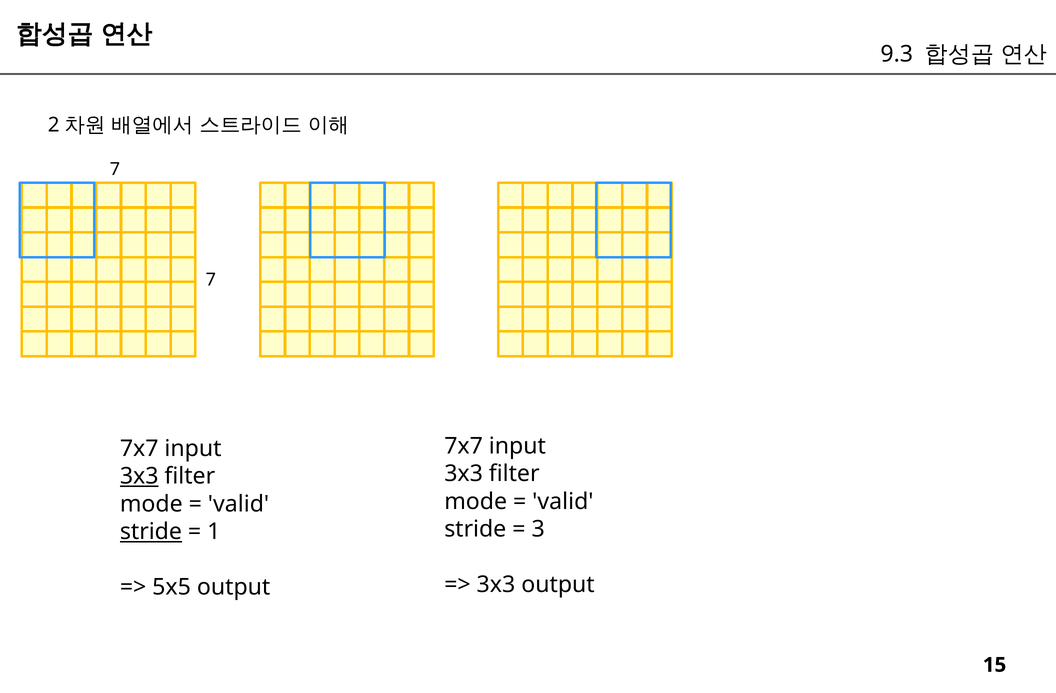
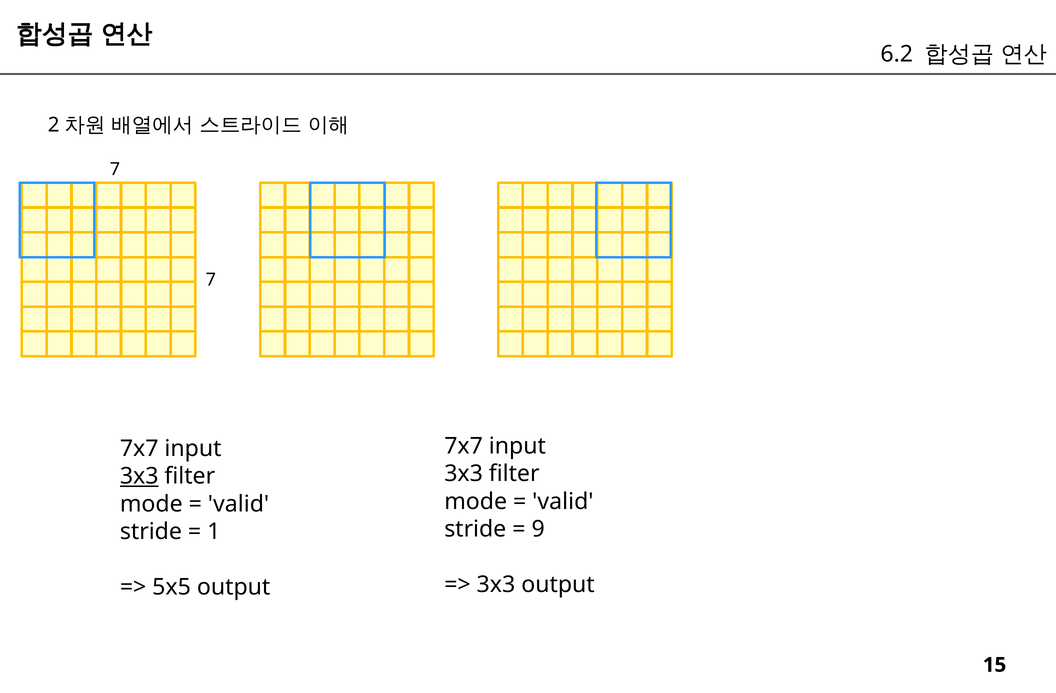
9.3: 9.3 -> 6.2
3: 3 -> 9
stride at (151, 532) underline: present -> none
